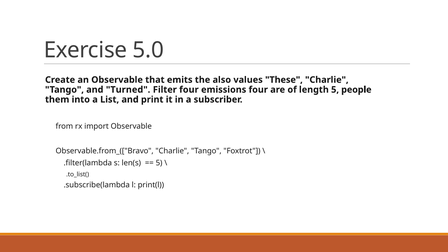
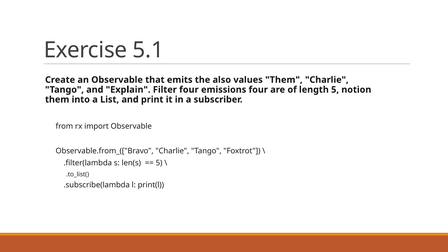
5.0: 5.0 -> 5.1
values These: These -> Them
Turned: Turned -> Explain
people: people -> notion
